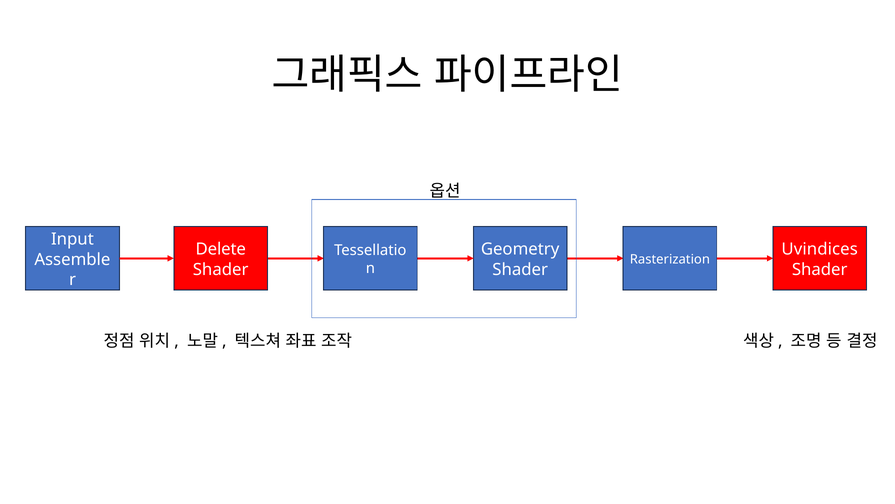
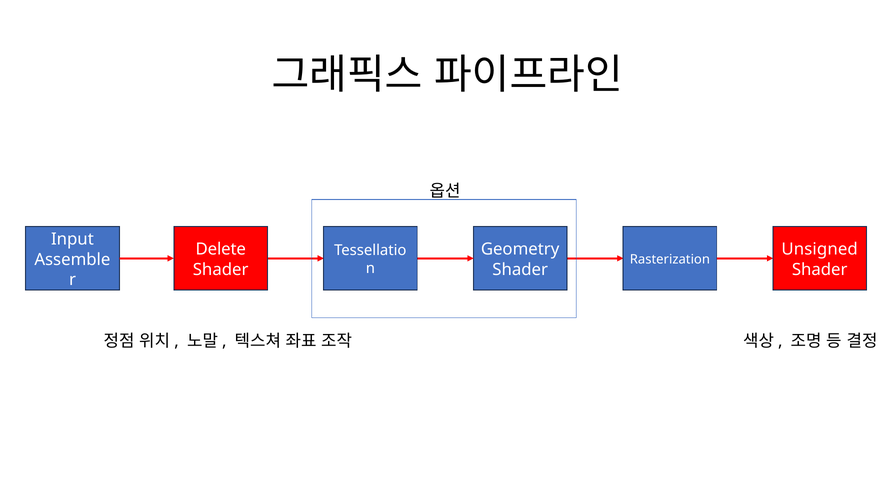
Uvindices: Uvindices -> Unsigned
